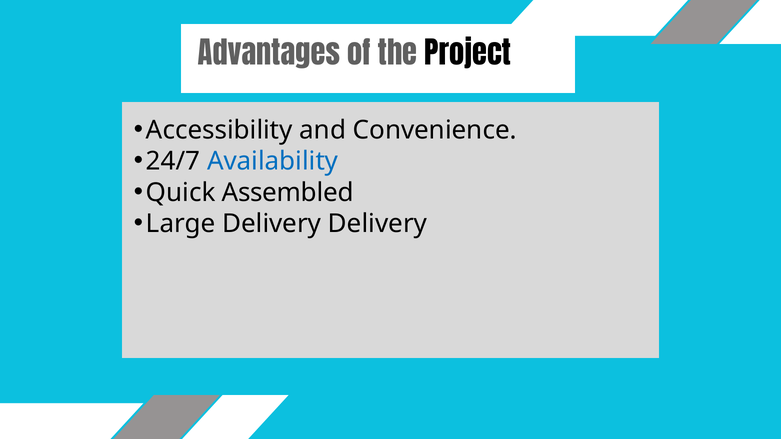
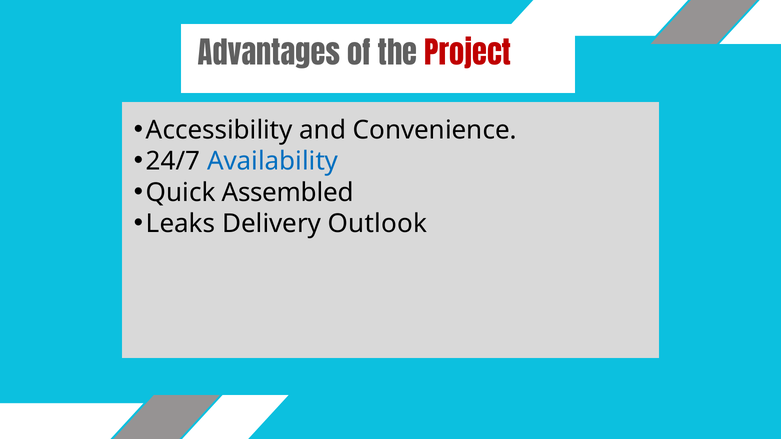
Project colour: black -> red
Large: Large -> Leaks
Delivery Delivery: Delivery -> Outlook
